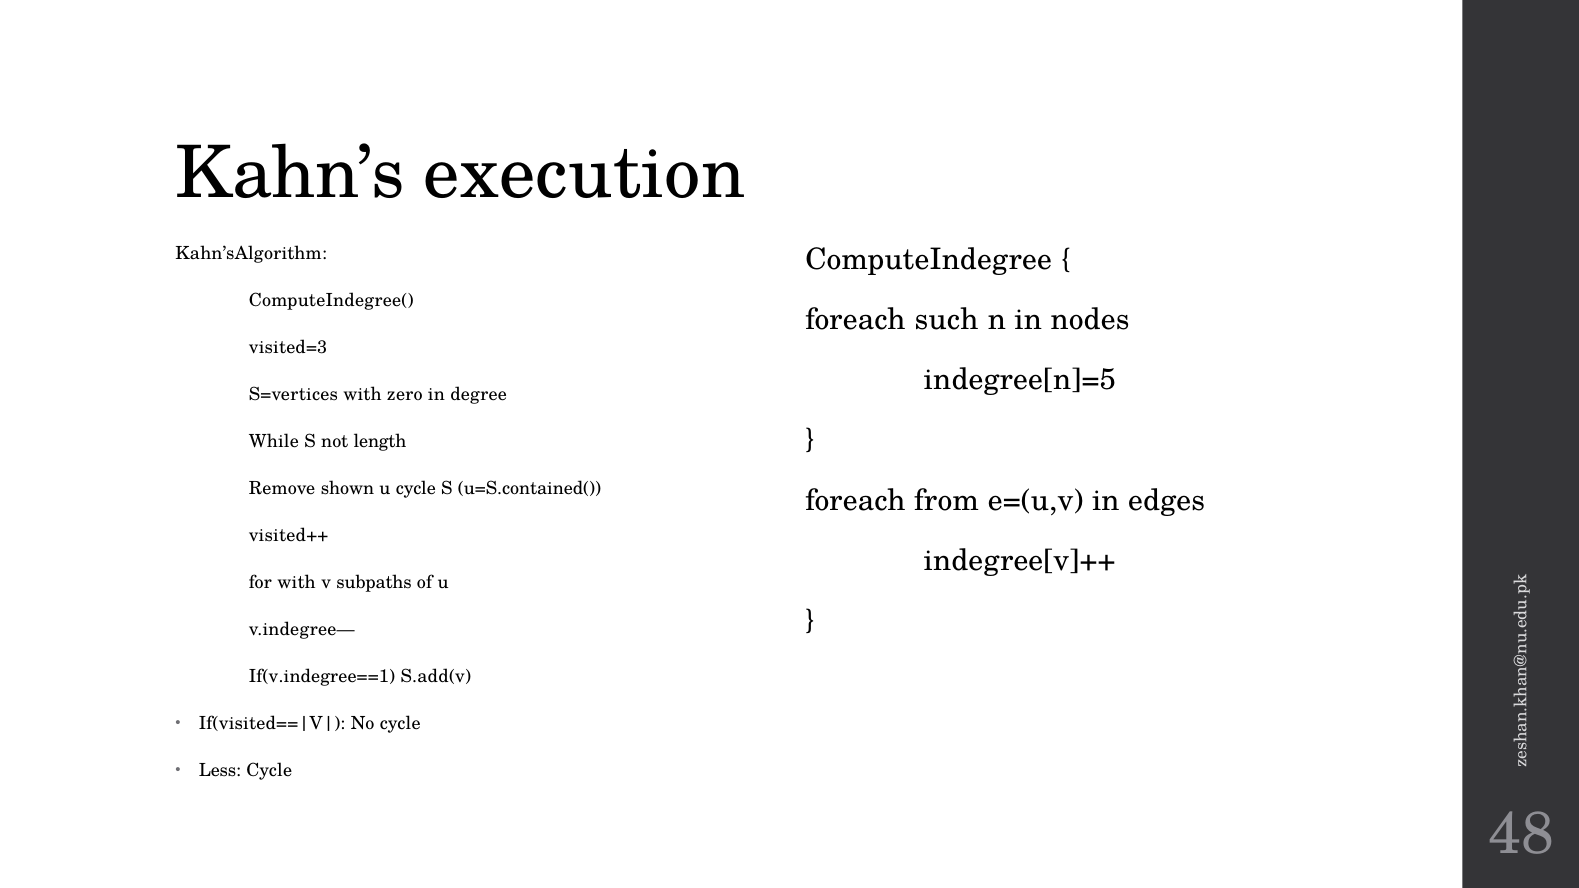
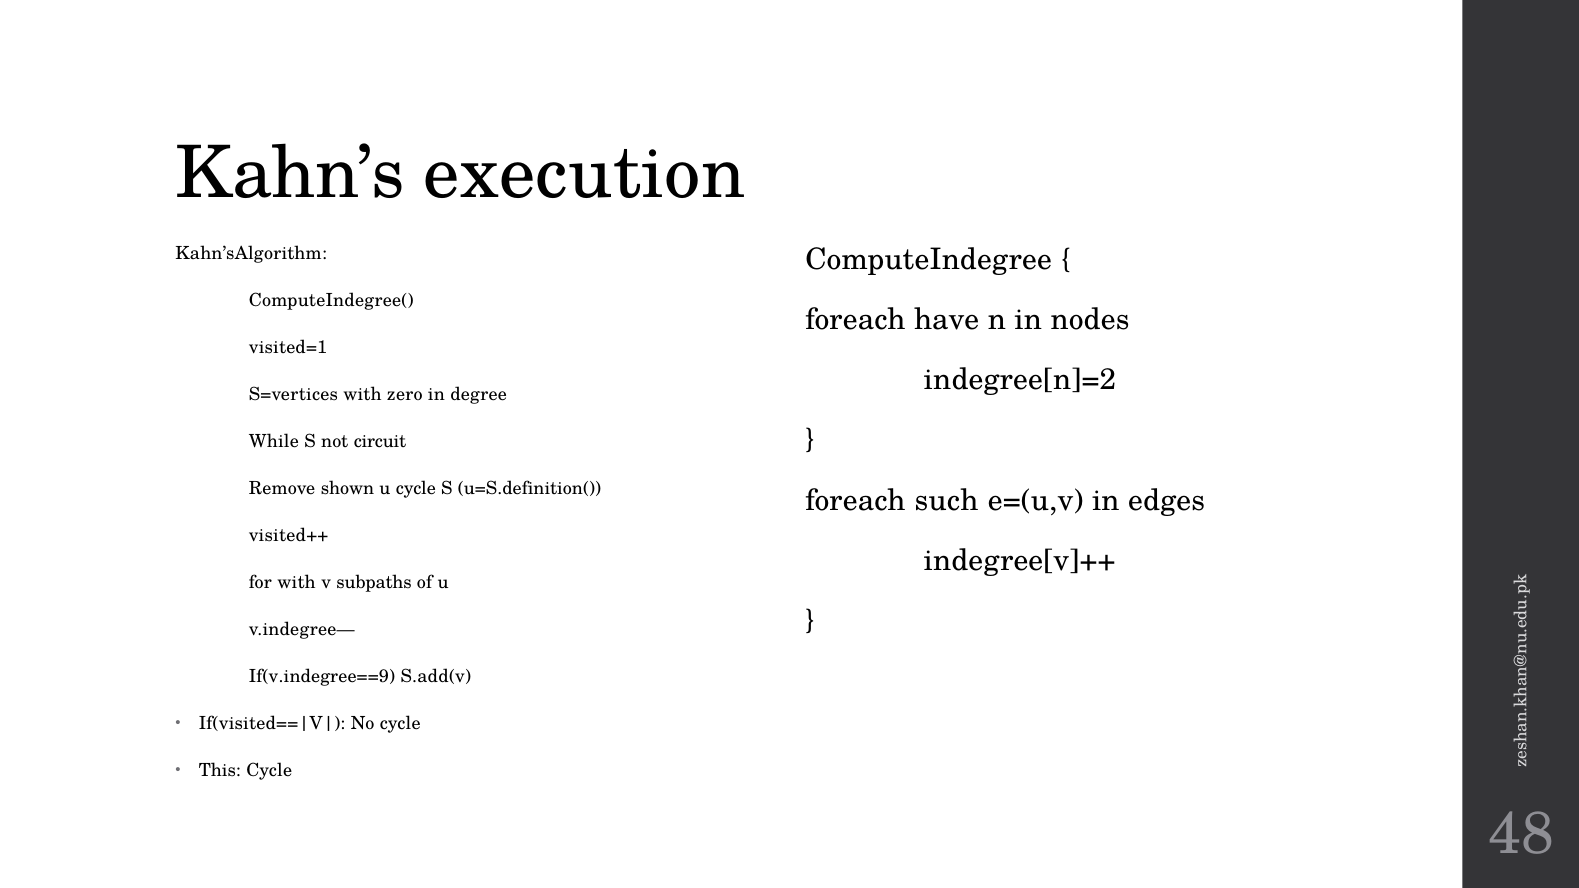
such: such -> have
visited=3: visited=3 -> visited=1
indegree[n]=5: indegree[n]=5 -> indegree[n]=2
length: length -> circuit
u=S.contained(: u=S.contained( -> u=S.definition(
from: from -> such
If(v.indegree==1: If(v.indegree==1 -> If(v.indegree==9
Less: Less -> This
